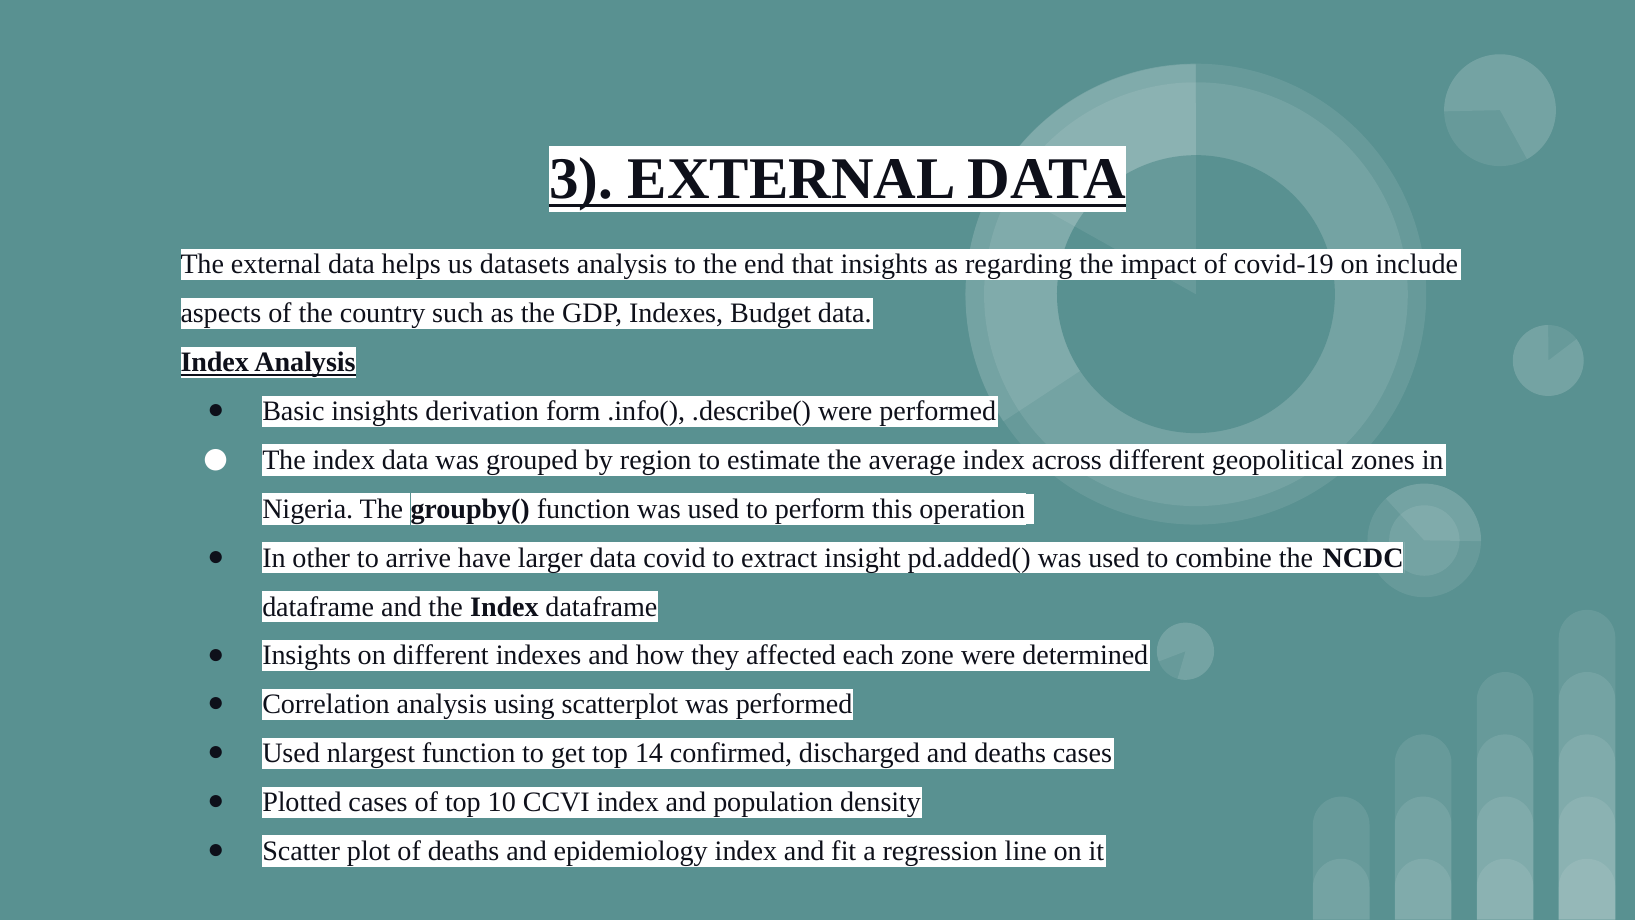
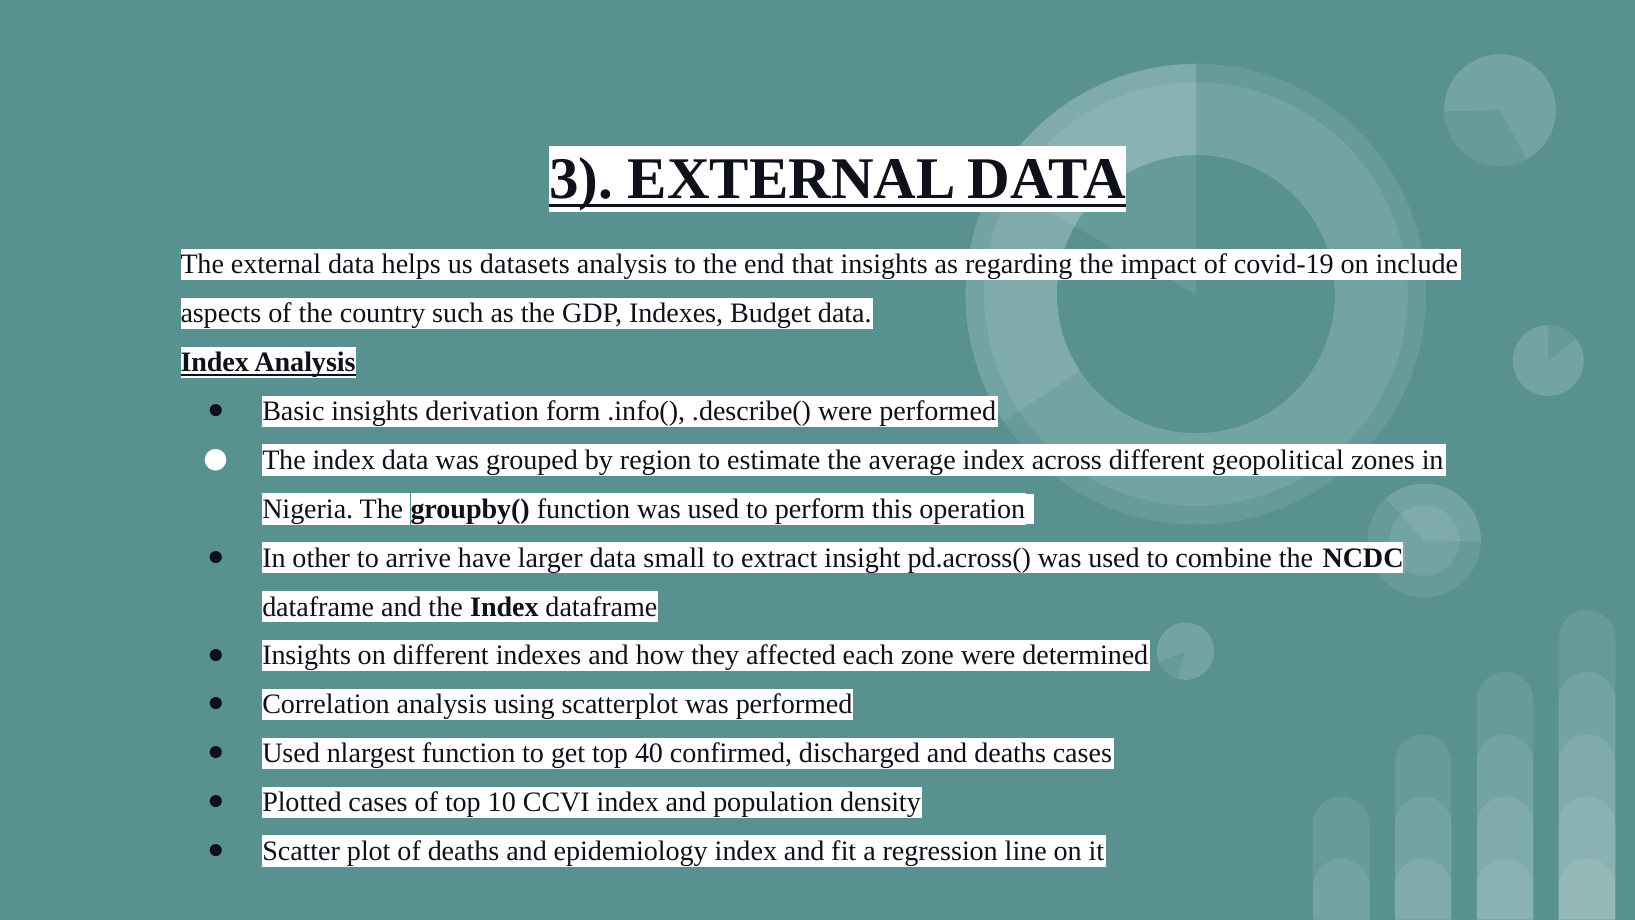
covid: covid -> small
pd.added(: pd.added( -> pd.across(
14: 14 -> 40
